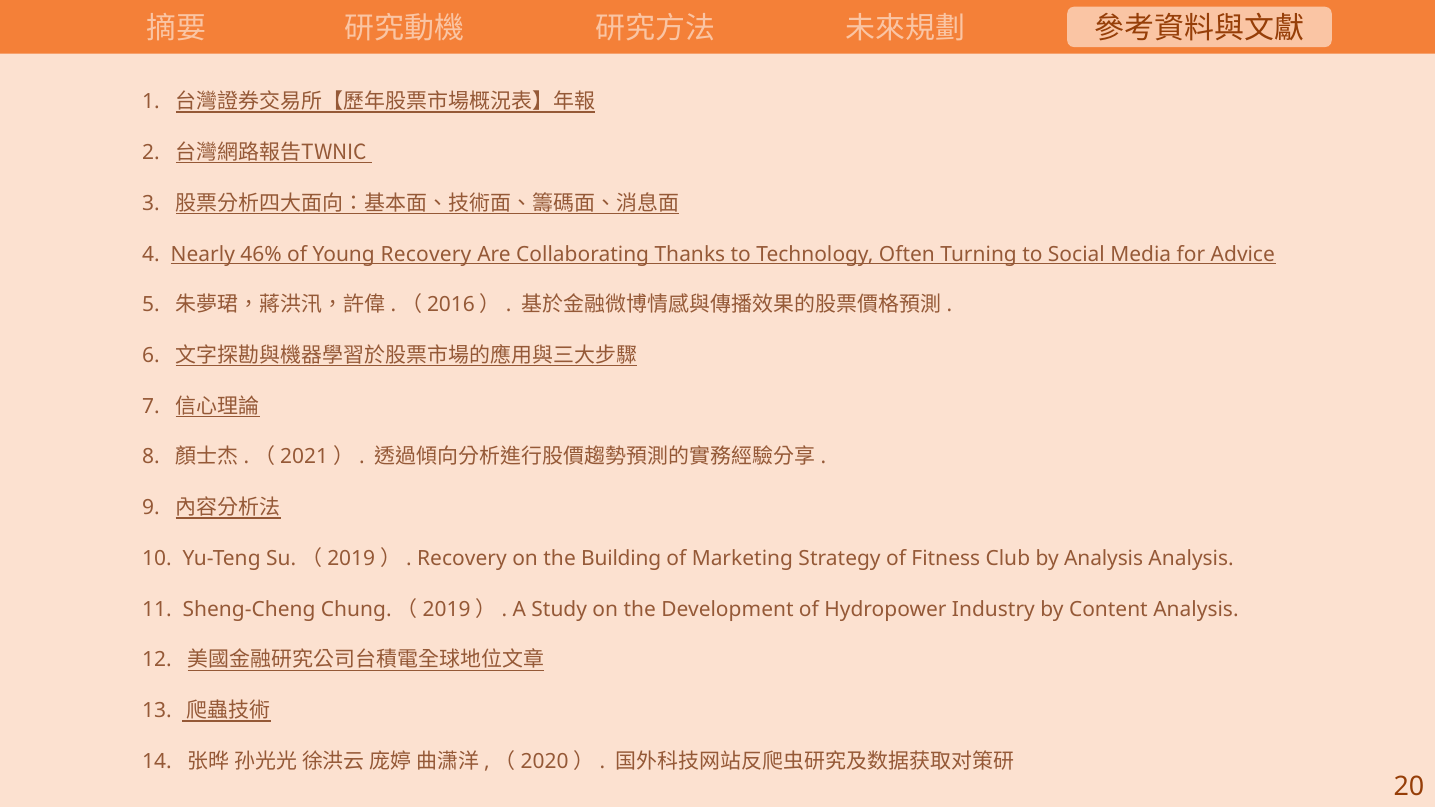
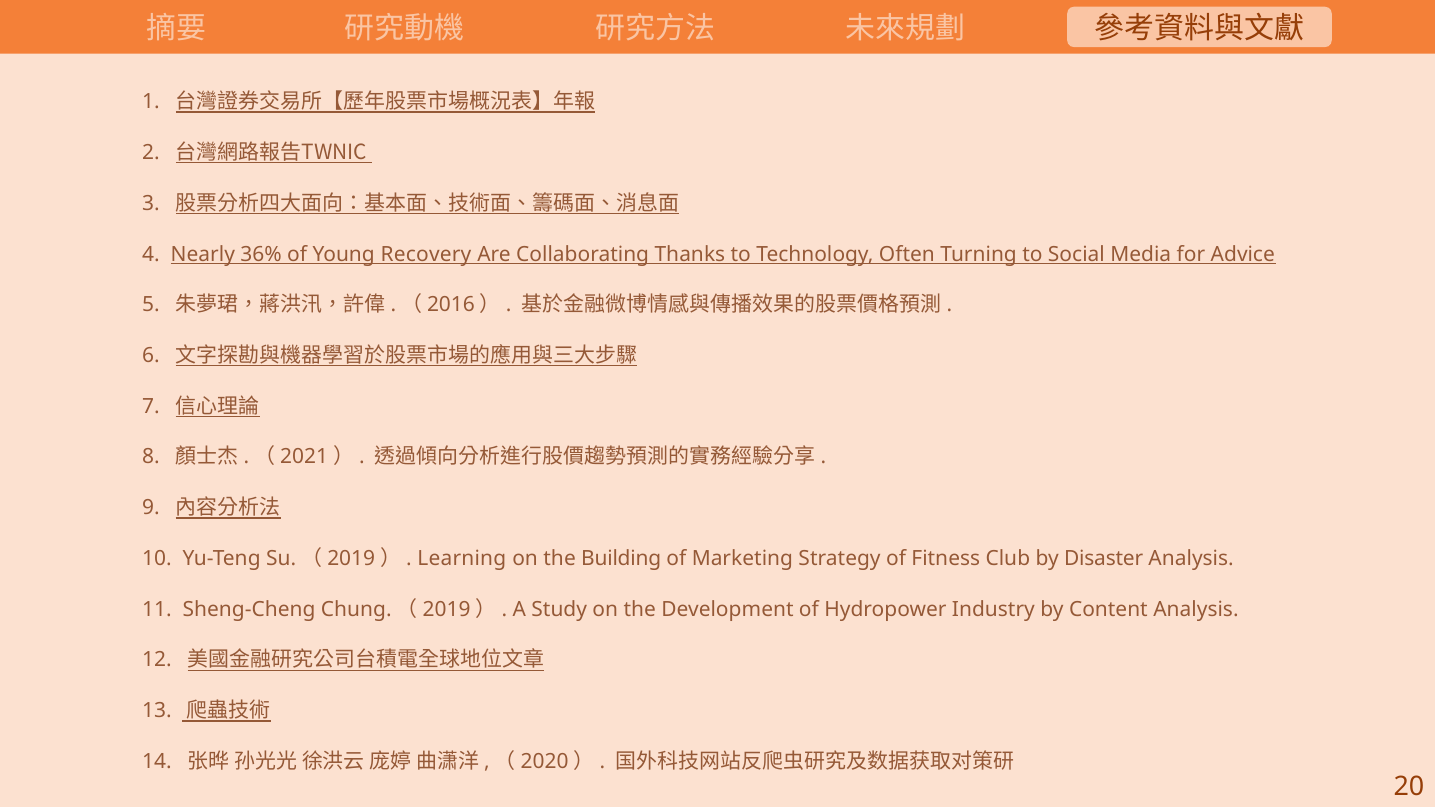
46%: 46% -> 36%
Su.（2019） Recovery: Recovery -> Learning
by Analysis: Analysis -> Disaster
